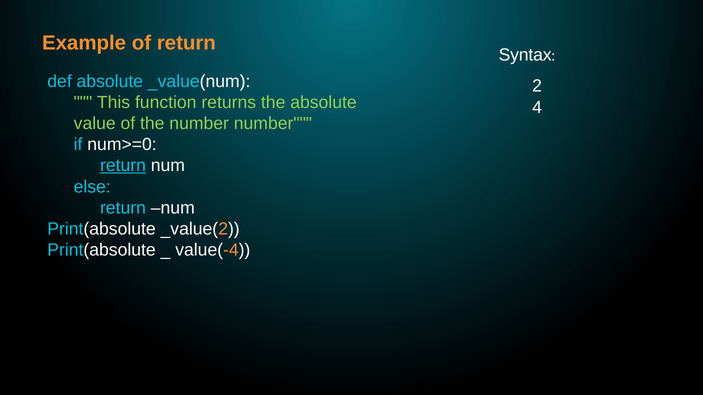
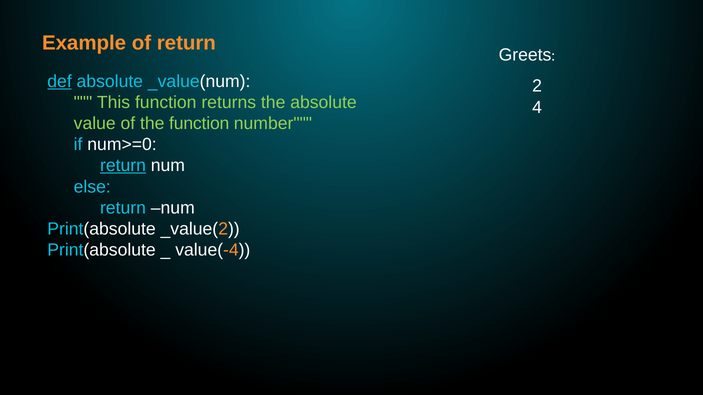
Syntax: Syntax -> Greets
def underline: none -> present
the number: number -> function
